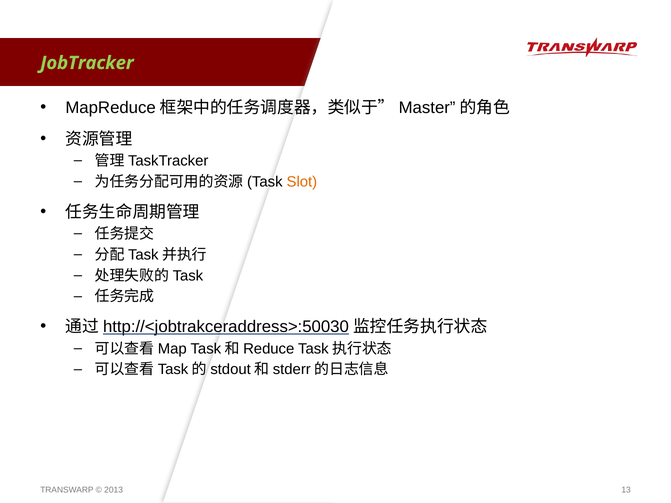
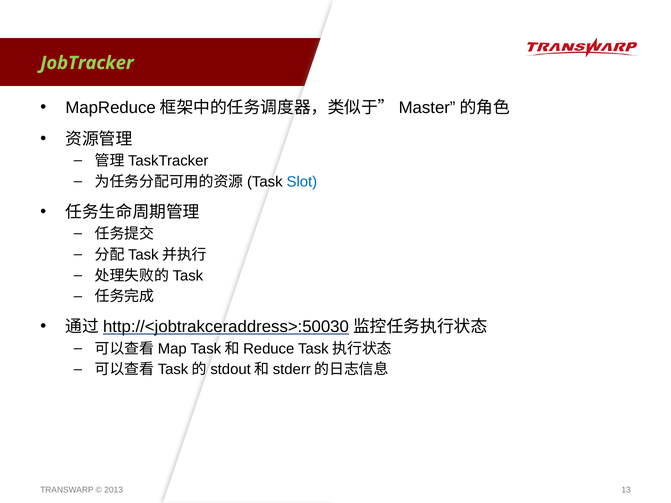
Slot colour: orange -> blue
